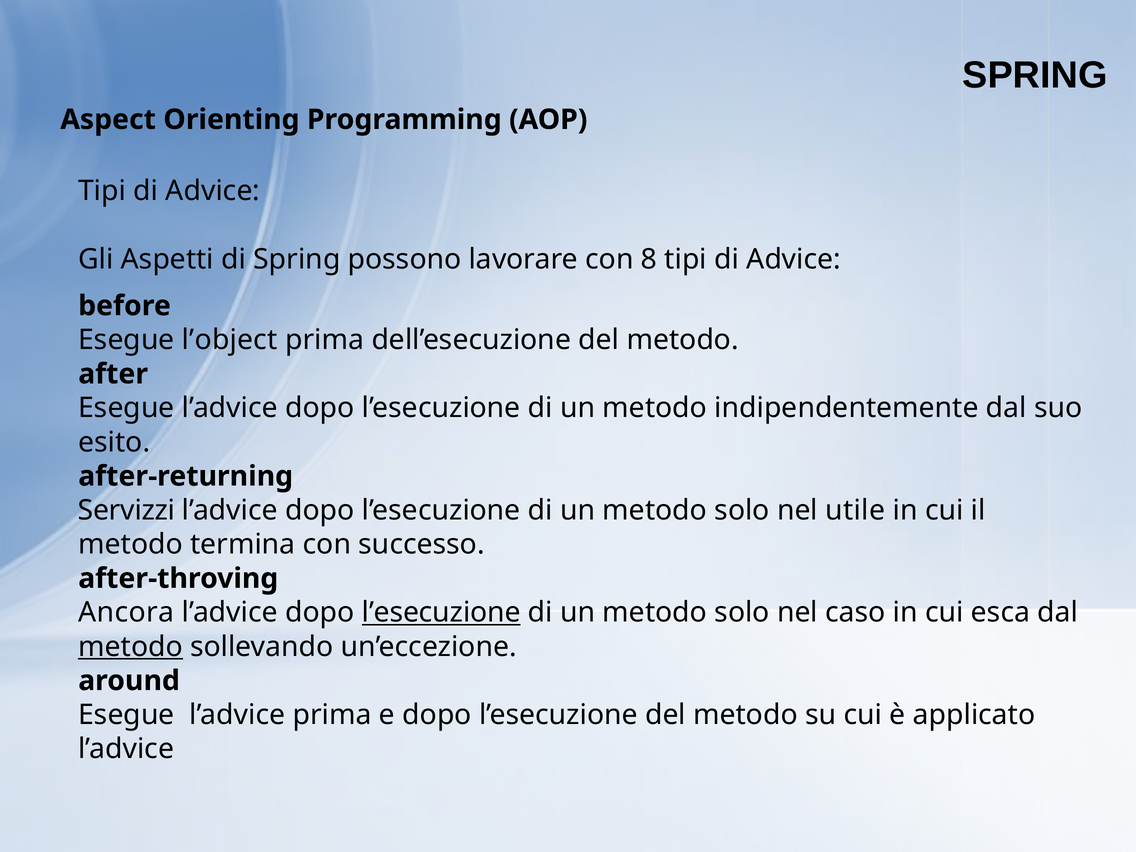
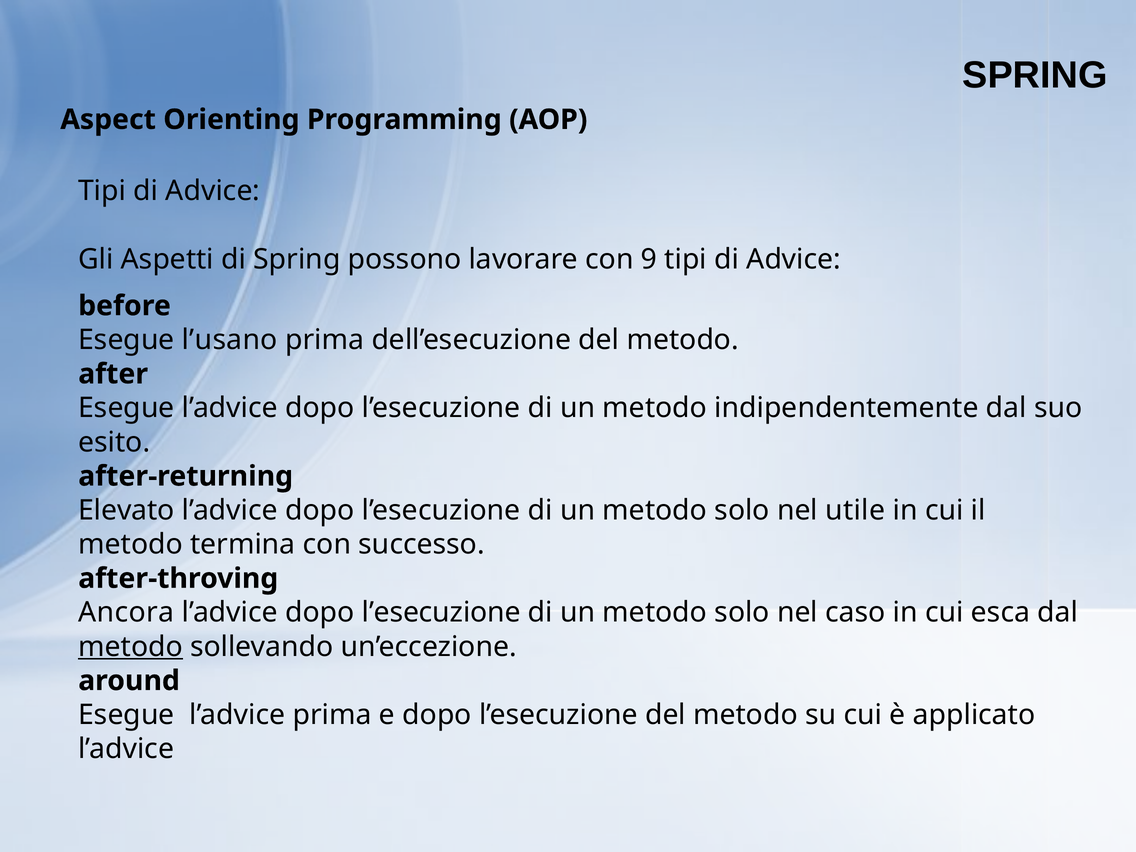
8: 8 -> 9
l’object: l’object -> l’usano
Servizzi: Servizzi -> Elevato
l’esecuzione at (441, 613) underline: present -> none
